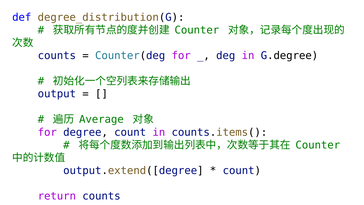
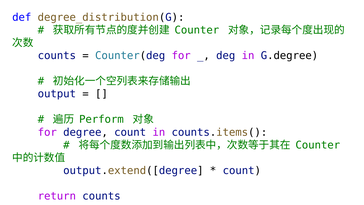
Average: Average -> Perform
